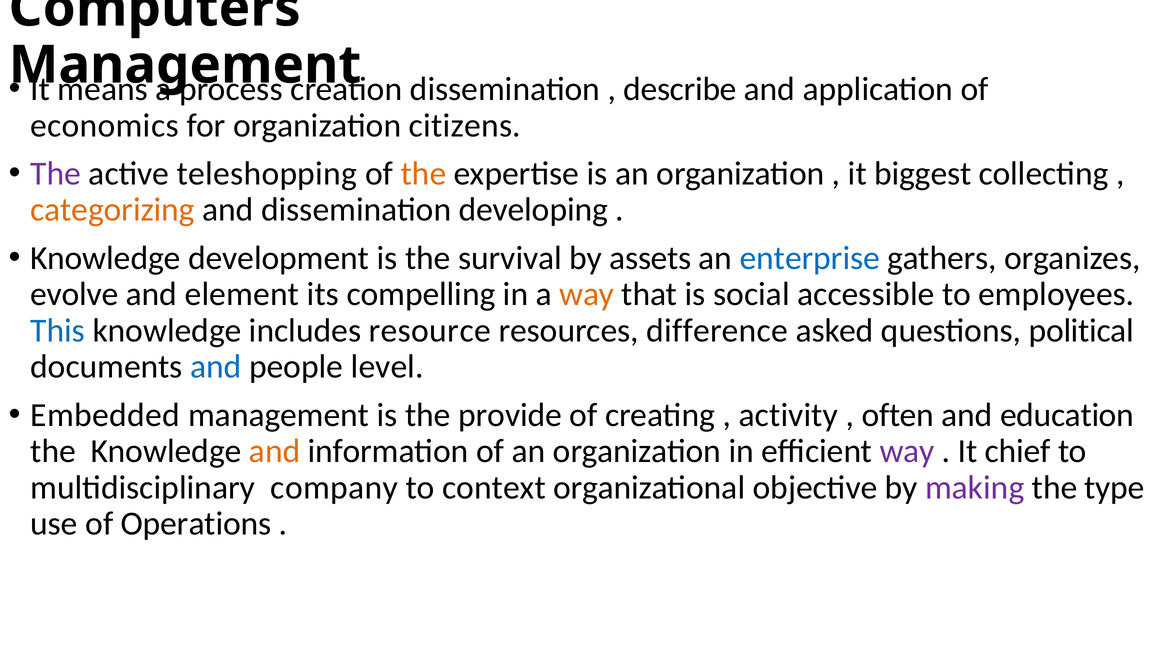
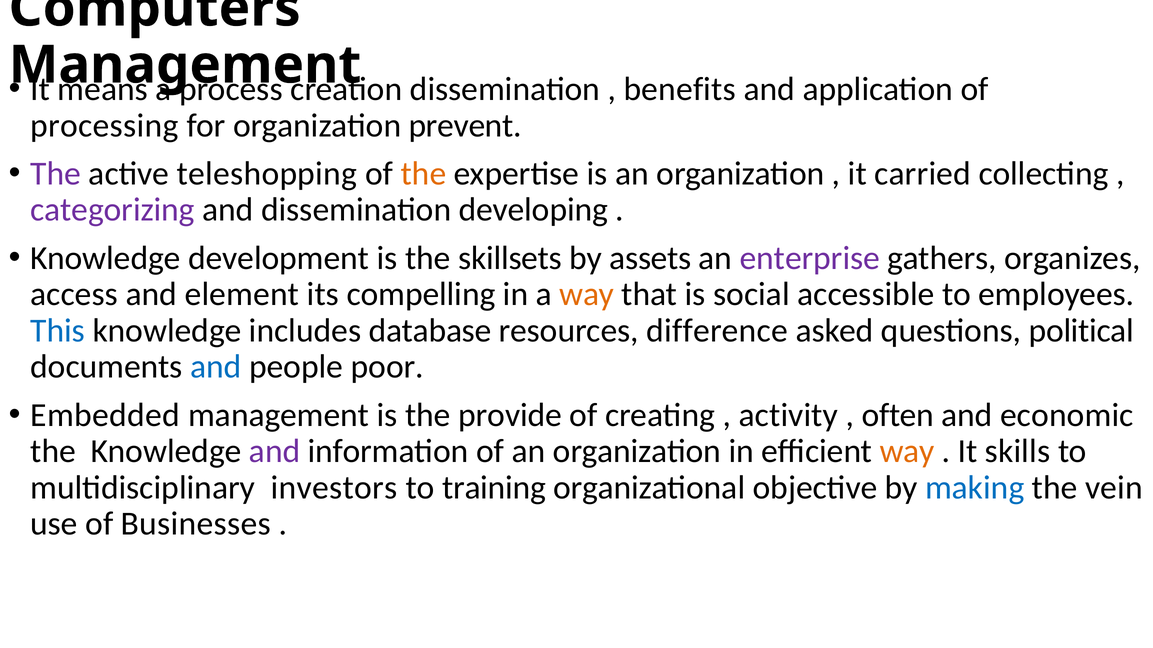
describe: describe -> benefits
economics: economics -> processing
citizens: citizens -> prevent
biggest: biggest -> carried
categorizing colour: orange -> purple
survival: survival -> skillsets
enterprise colour: blue -> purple
evolve: evolve -> access
resource: resource -> database
level: level -> poor
education: education -> economic
and at (275, 452) colour: orange -> purple
way at (907, 452) colour: purple -> orange
chief: chief -> skills
company: company -> investors
context: context -> training
making colour: purple -> blue
type: type -> vein
Operations: Operations -> Businesses
